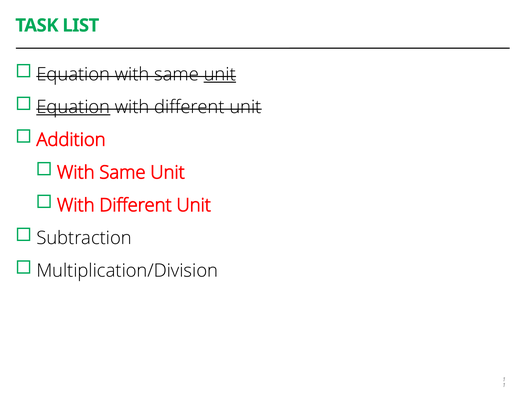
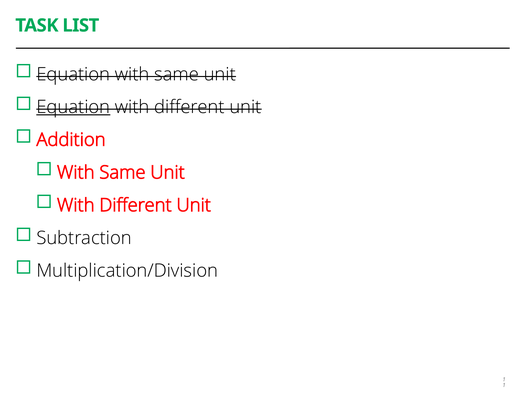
unit at (220, 74) underline: present -> none
